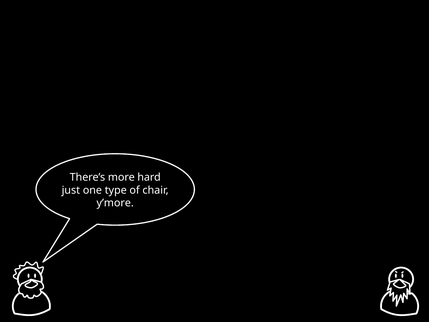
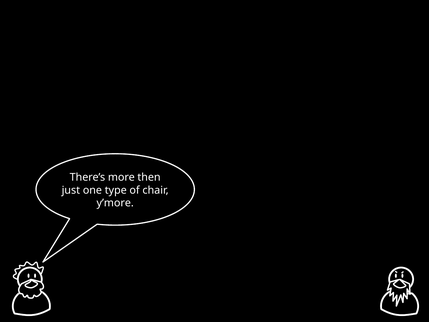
hard: hard -> then
